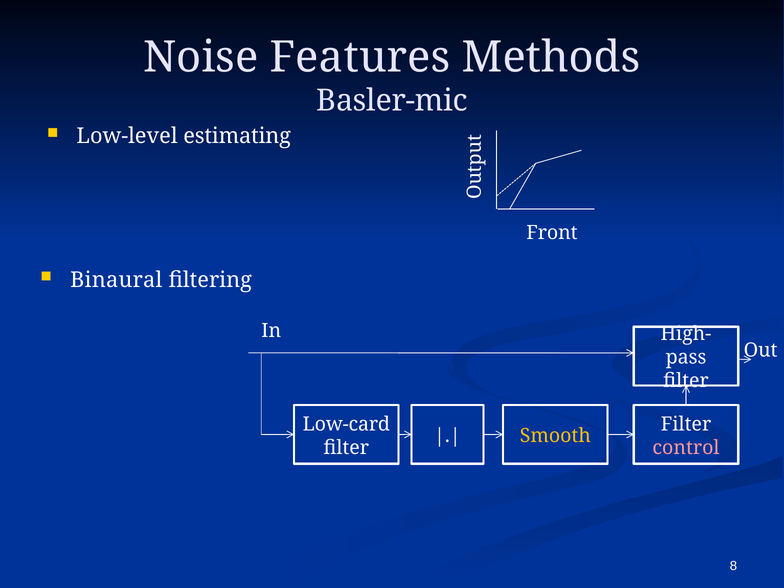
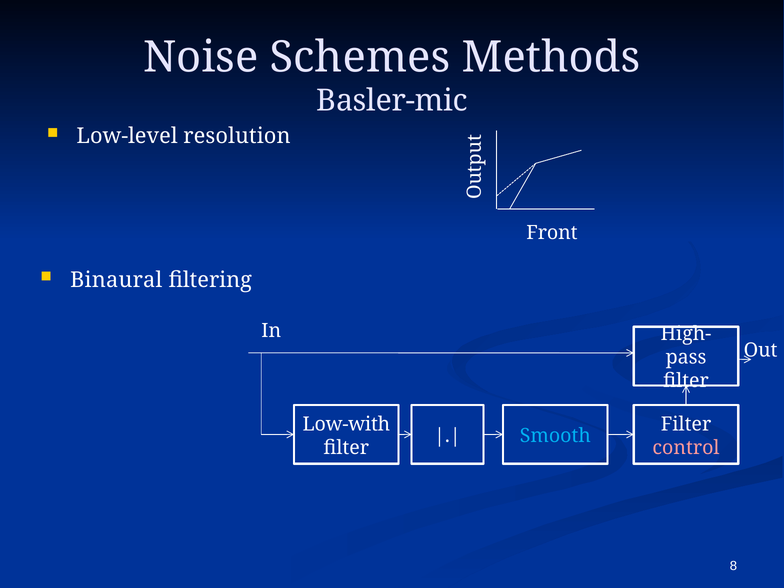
Features: Features -> Schemes
estimating: estimating -> resolution
Low-card: Low-card -> Low-with
Smooth colour: yellow -> light blue
